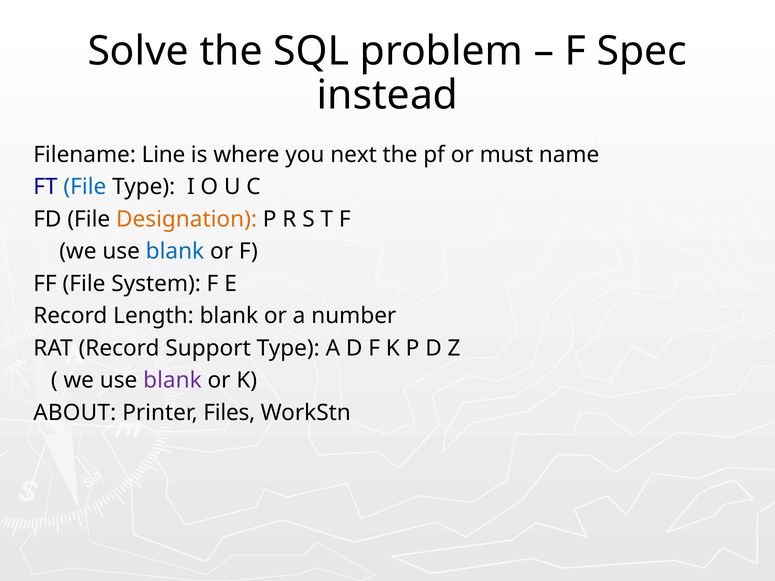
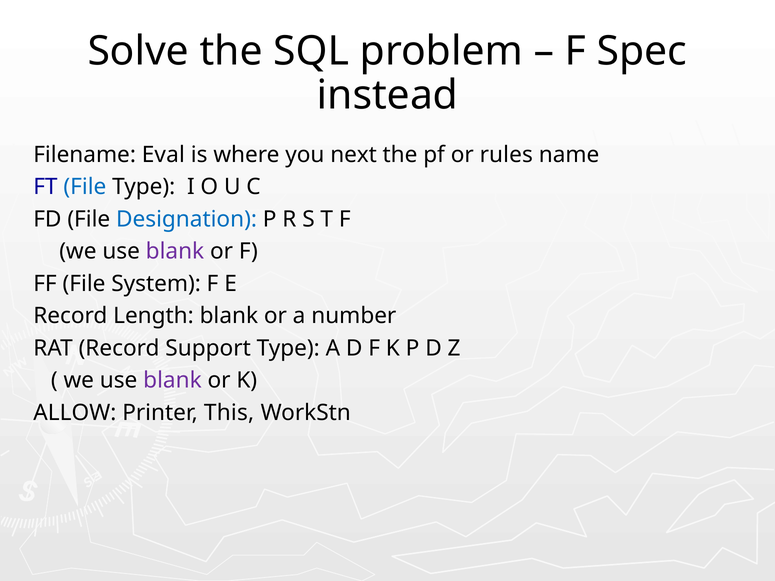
Line: Line -> Eval
must: must -> rules
Designation colour: orange -> blue
blank at (175, 251) colour: blue -> purple
ABOUT: ABOUT -> ALLOW
Files: Files -> This
